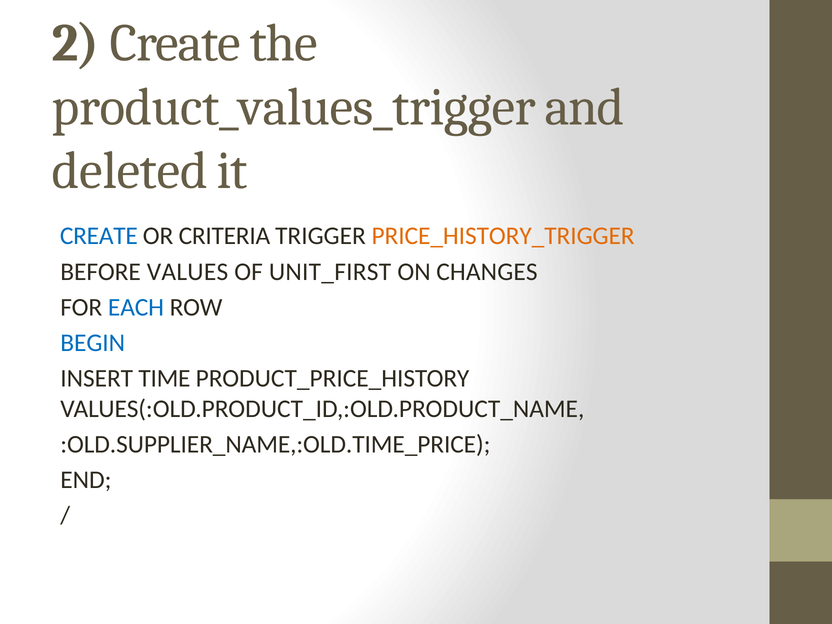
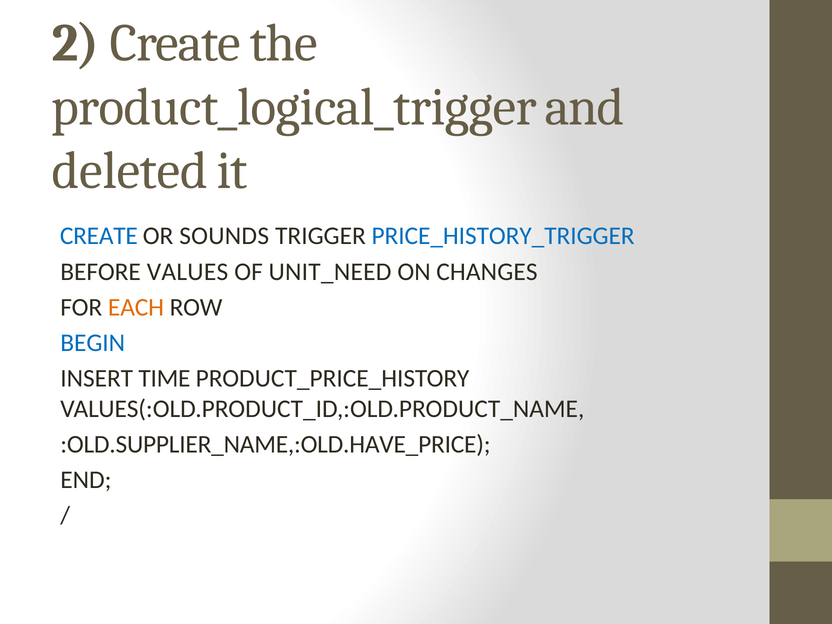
product_values_trigger: product_values_trigger -> product_logical_trigger
CRITERIA: CRITERIA -> SOUNDS
PRICE_HISTORY_TRIGGER colour: orange -> blue
UNIT_FIRST: UNIT_FIRST -> UNIT_NEED
EACH colour: blue -> orange
:OLD.SUPPLIER_NAME,:OLD.TIME_PRICE: :OLD.SUPPLIER_NAME,:OLD.TIME_PRICE -> :OLD.SUPPLIER_NAME,:OLD.HAVE_PRICE
